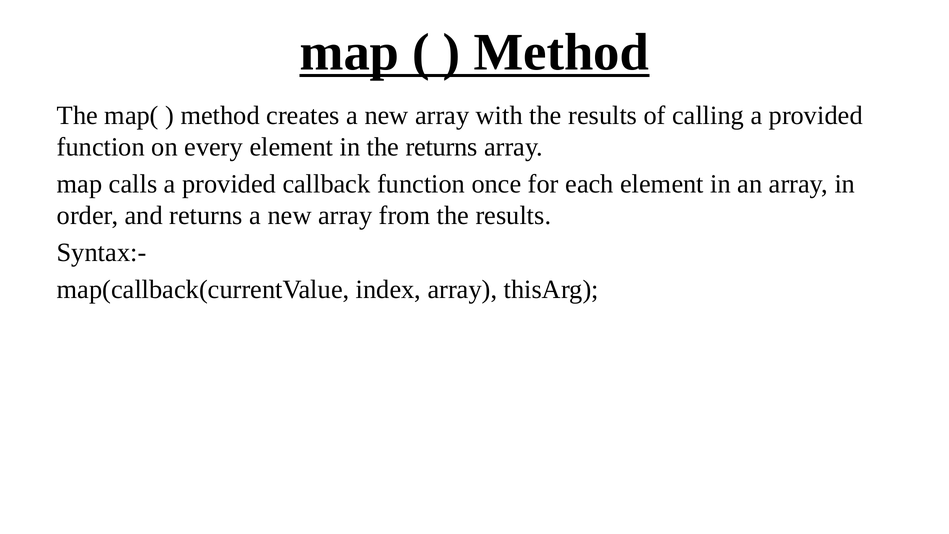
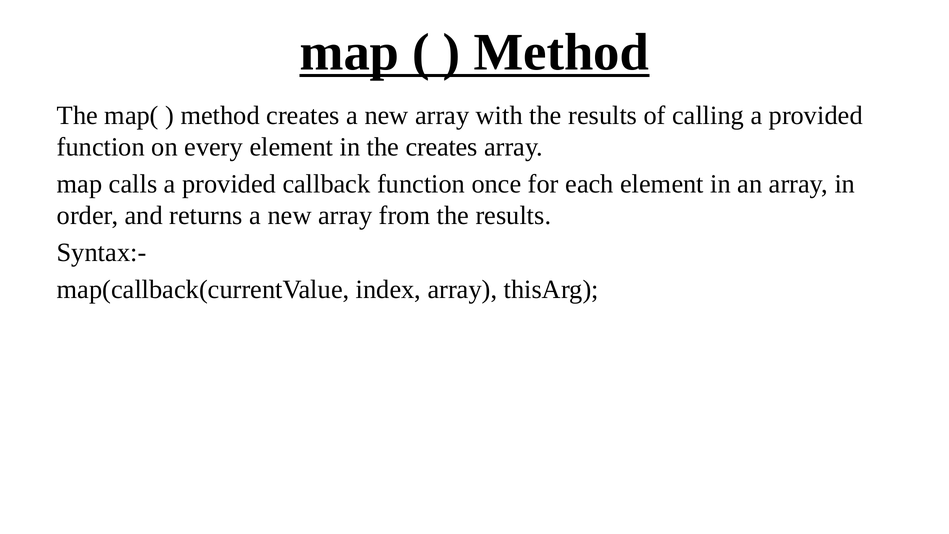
the returns: returns -> creates
